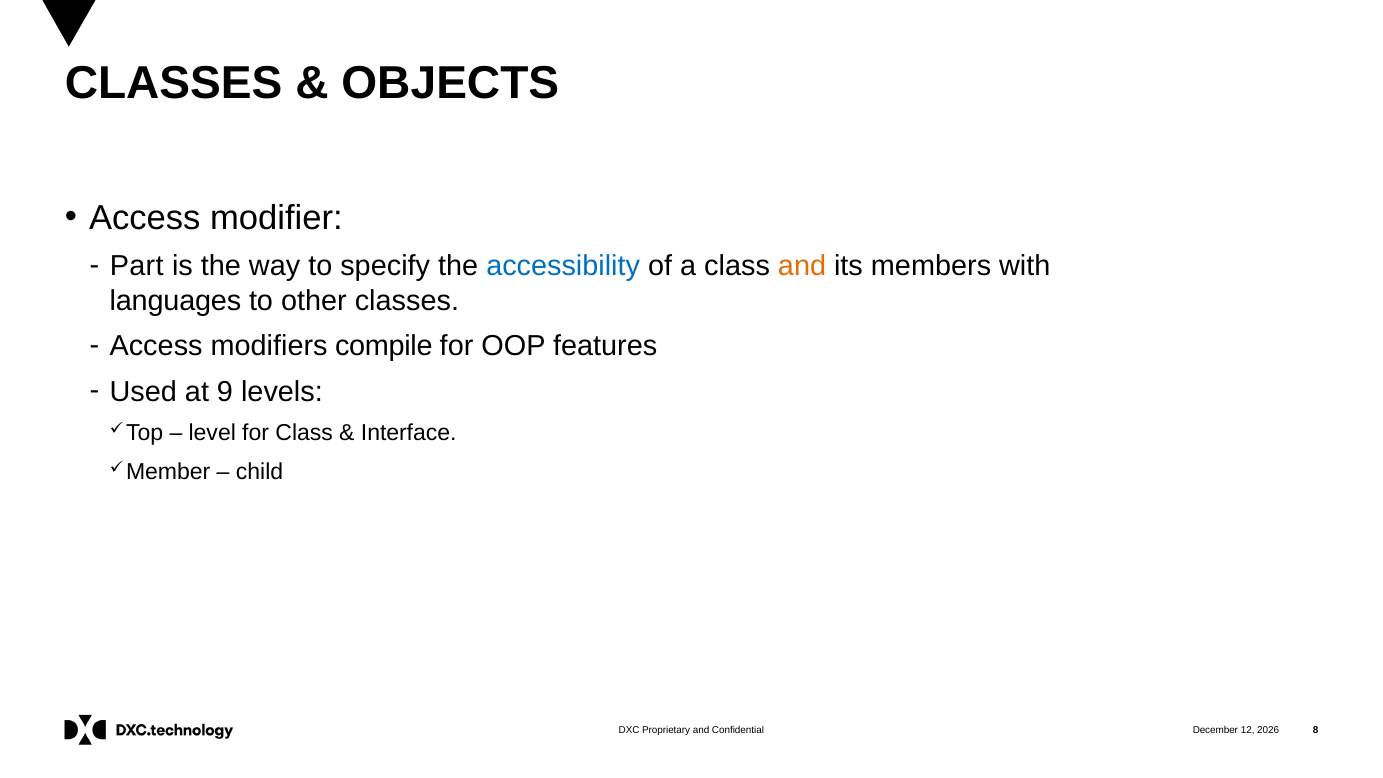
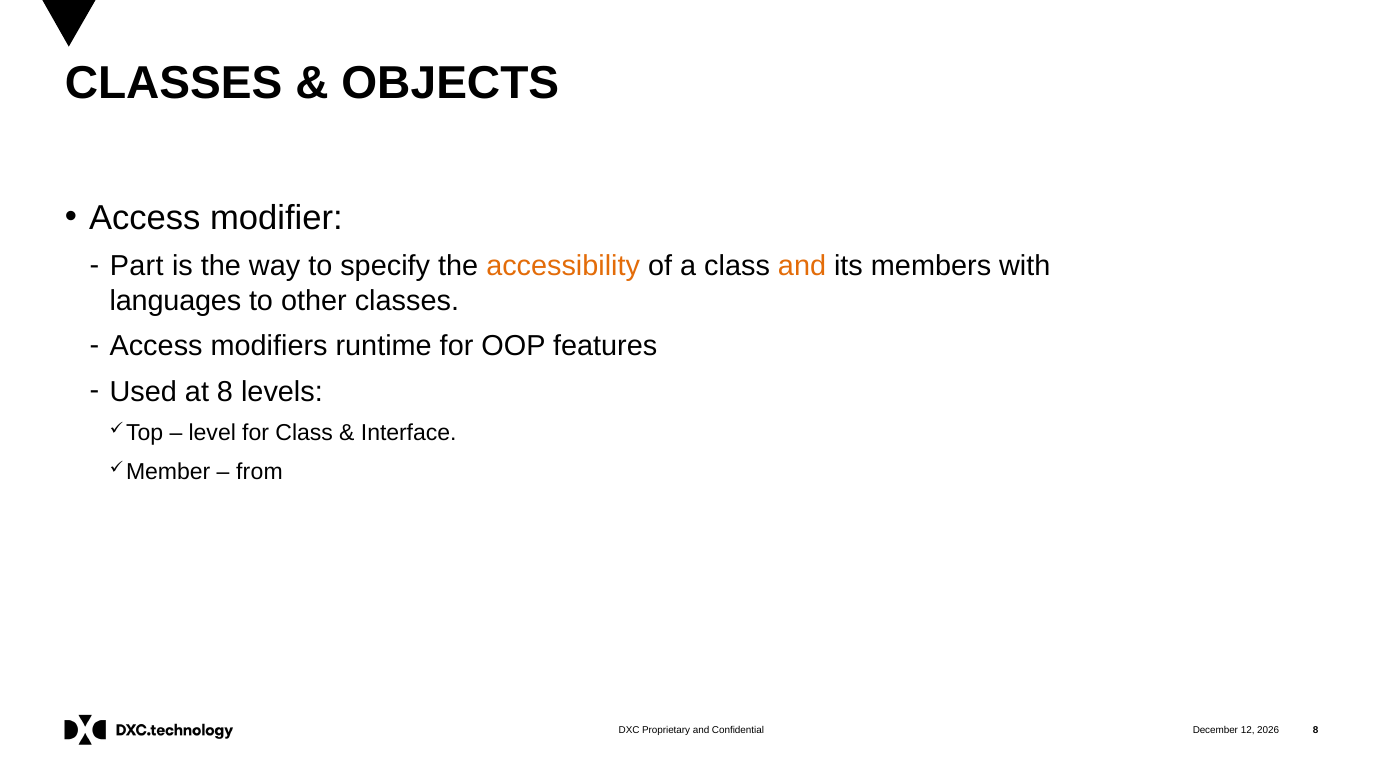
accessibility colour: blue -> orange
compile: compile -> runtime
at 9: 9 -> 8
child: child -> from
